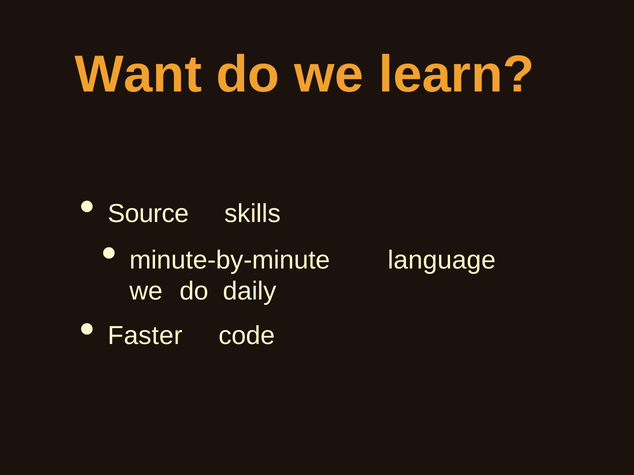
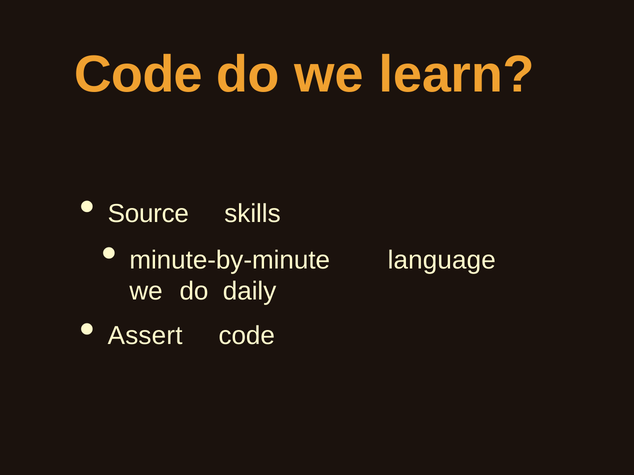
Want at (138, 74): Want -> Code
Faster: Faster -> Assert
